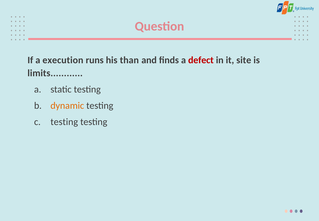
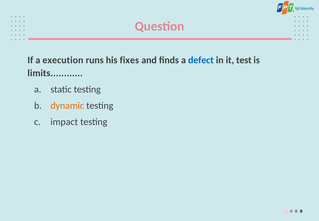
than: than -> fixes
defect colour: red -> blue
site: site -> test
testing at (64, 122): testing -> impact
